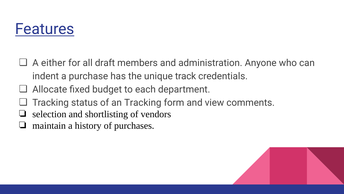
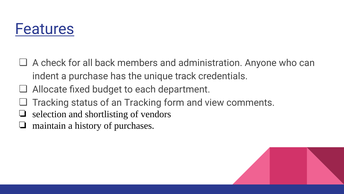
either: either -> check
draft: draft -> back
